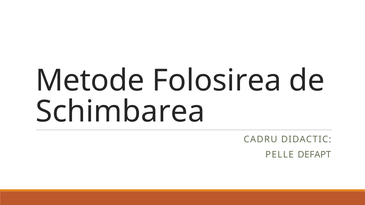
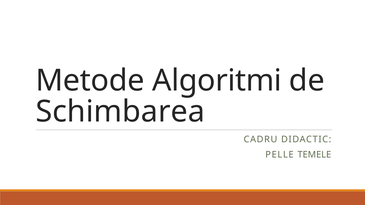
Folosirea: Folosirea -> Algoritmi
DEFAPT: DEFAPT -> TEMELE
